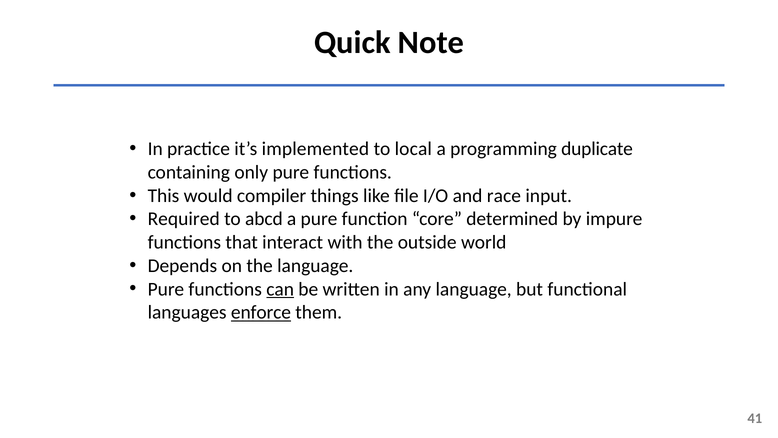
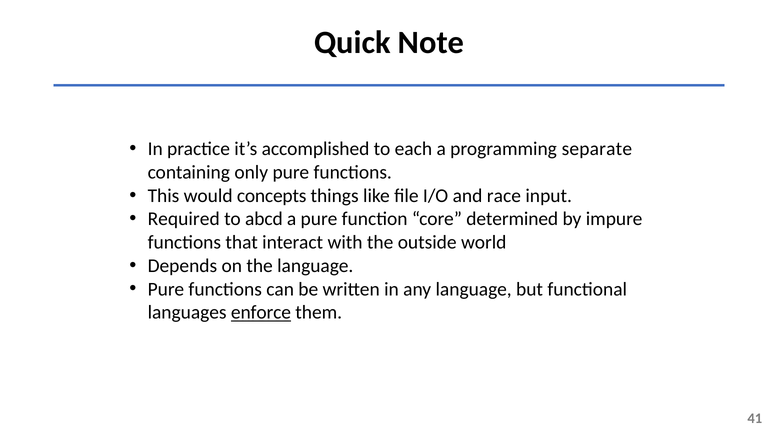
implemented: implemented -> accomplished
local: local -> each
duplicate: duplicate -> separate
compiler: compiler -> concepts
can underline: present -> none
